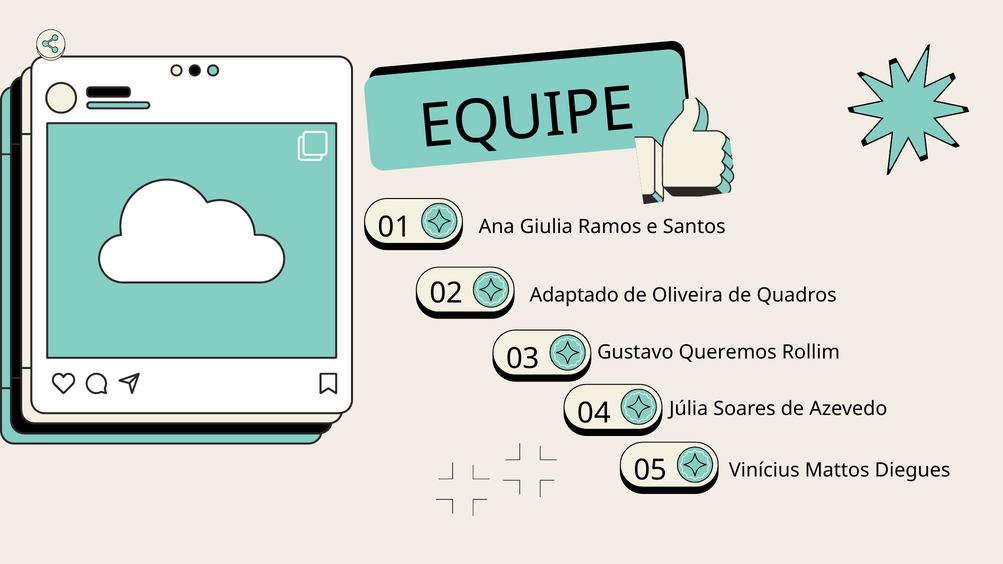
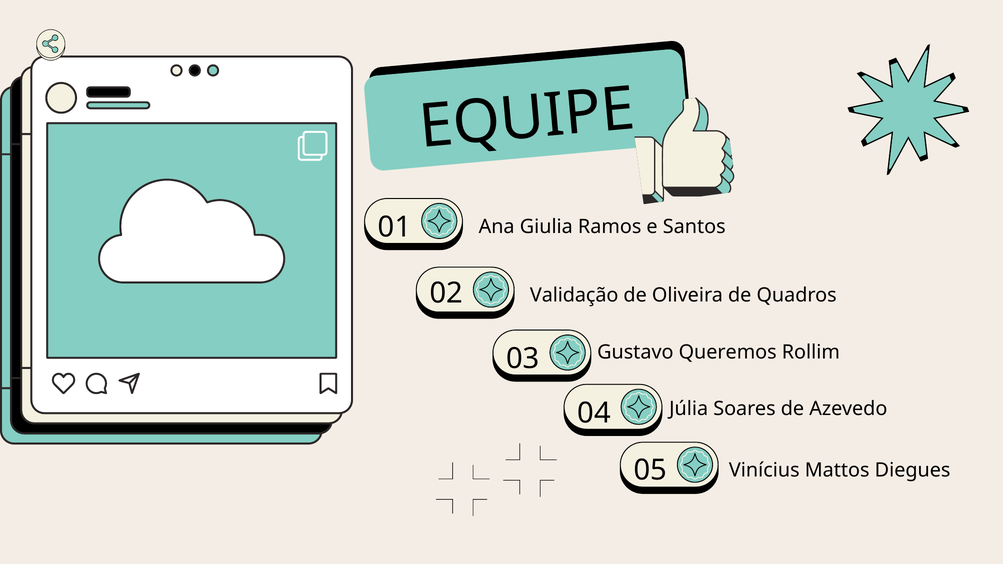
Adaptado: Adaptado -> Validação
